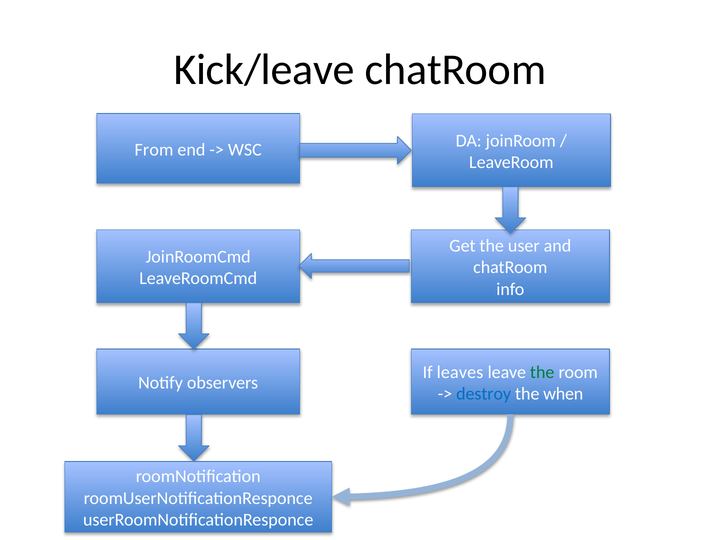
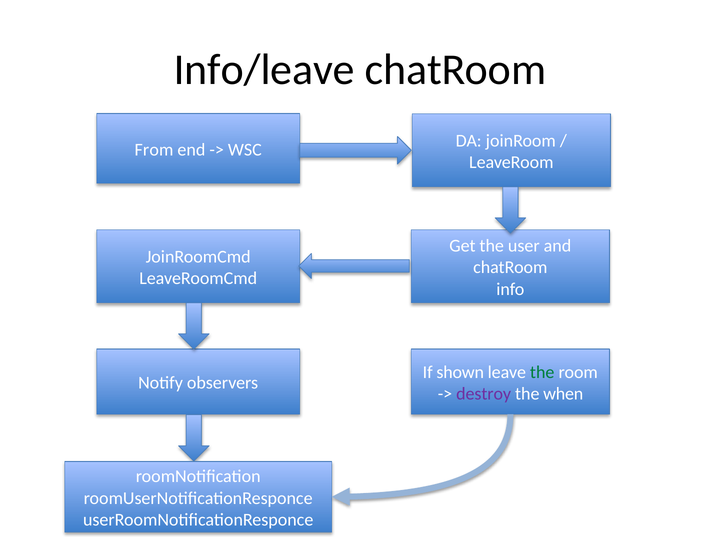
Kick/leave: Kick/leave -> Info/leave
leaves: leaves -> shown
destroy colour: blue -> purple
